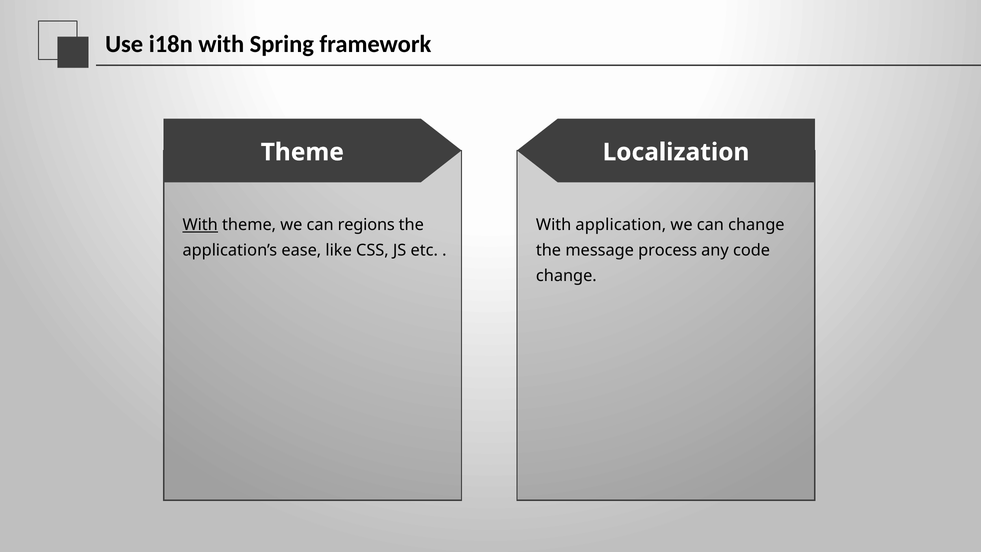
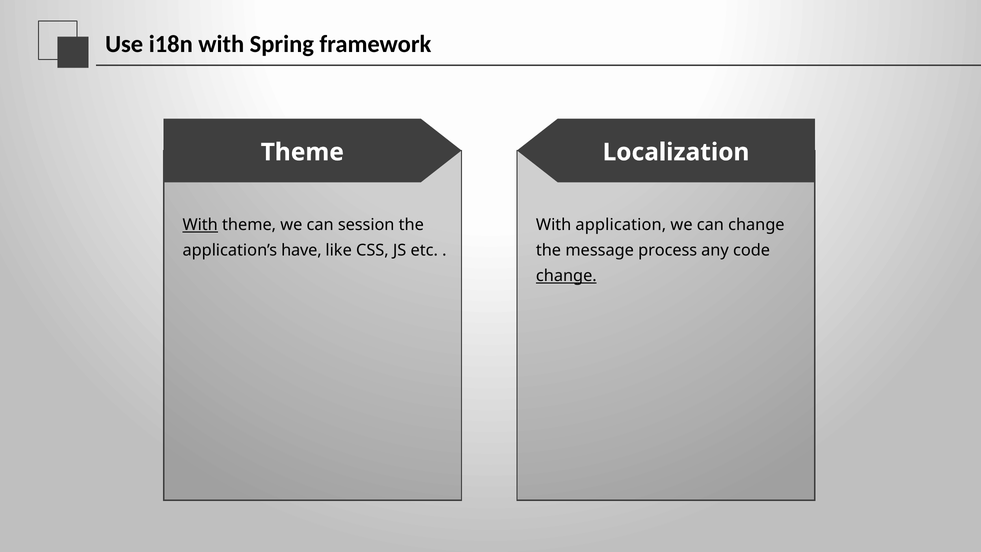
regions: regions -> session
ease: ease -> have
change at (566, 276) underline: none -> present
